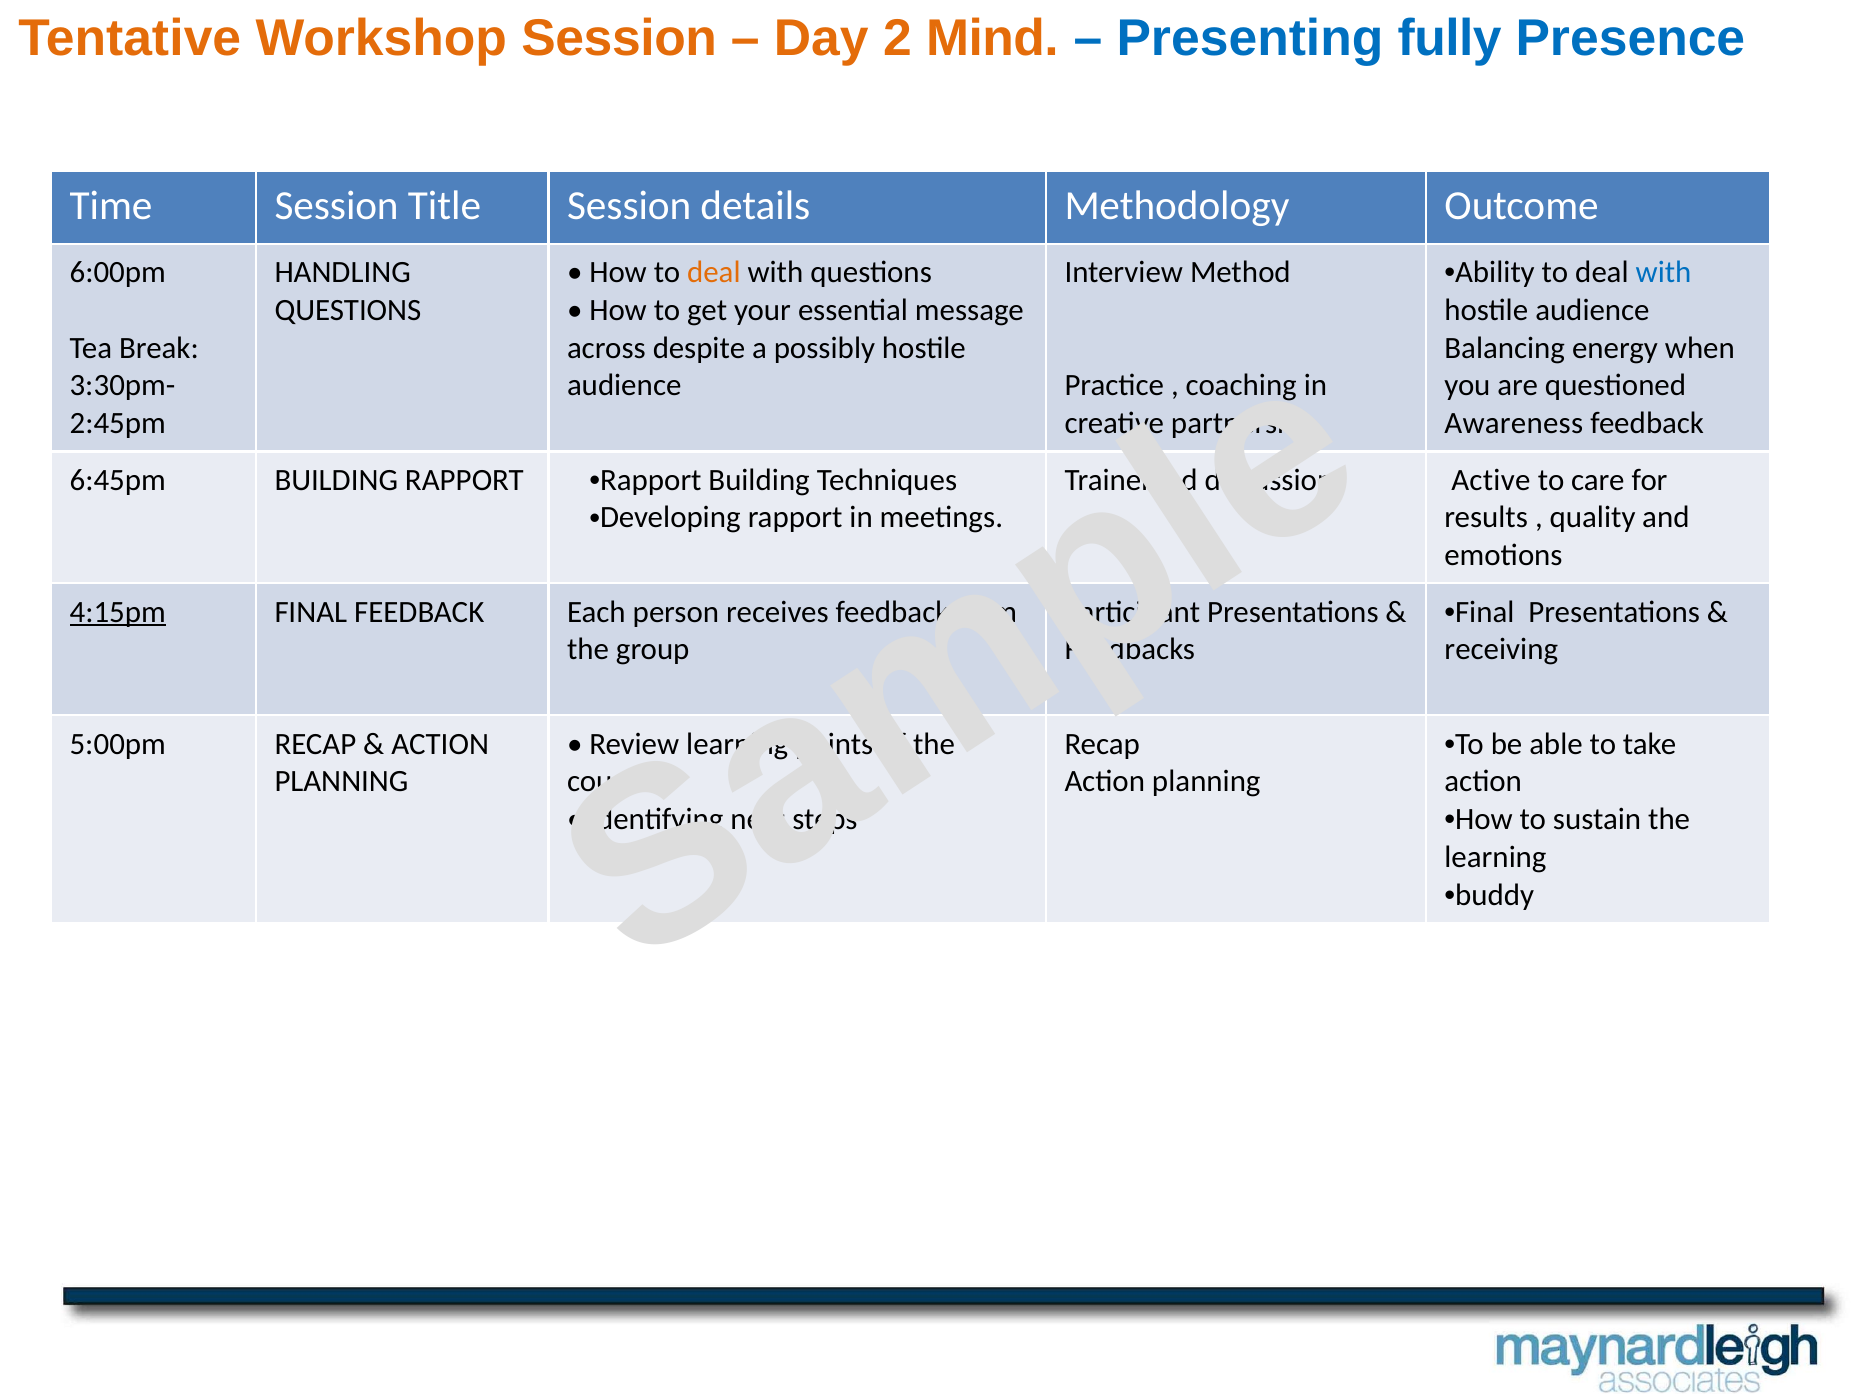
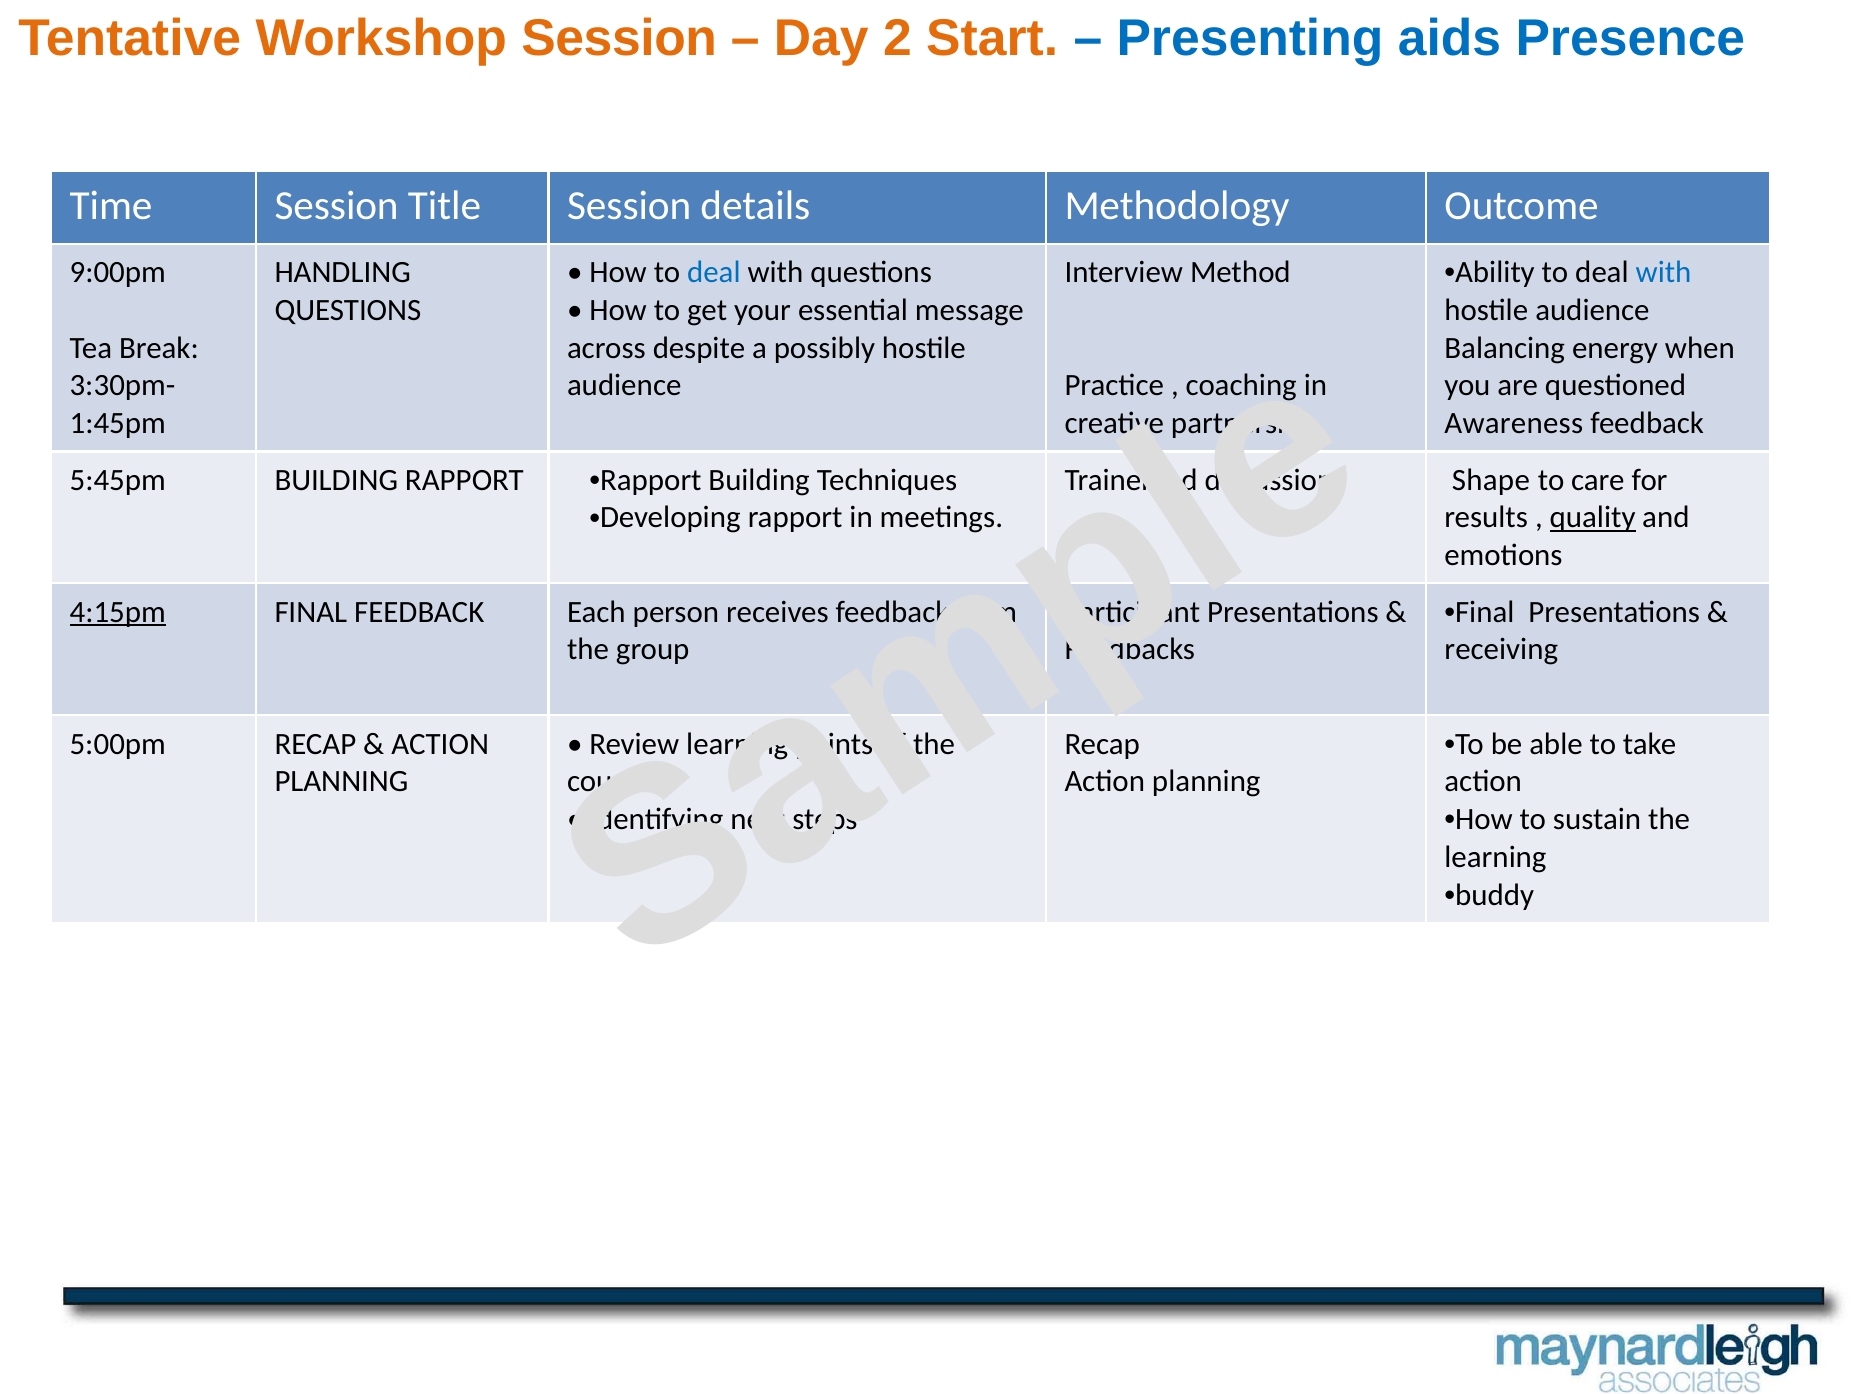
Mind: Mind -> Start
fully: fully -> aids
6:00pm: 6:00pm -> 9:00pm
deal at (714, 272) colour: orange -> blue
2:45pm: 2:45pm -> 1:45pm
6:45pm: 6:45pm -> 5:45pm
Active: Active -> Shape
quality underline: none -> present
